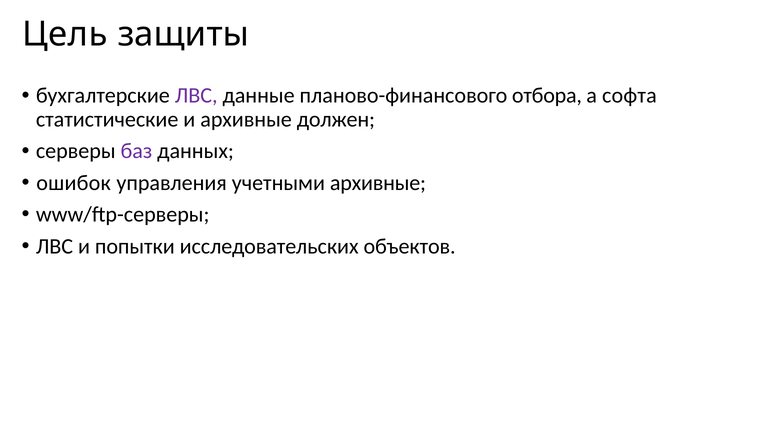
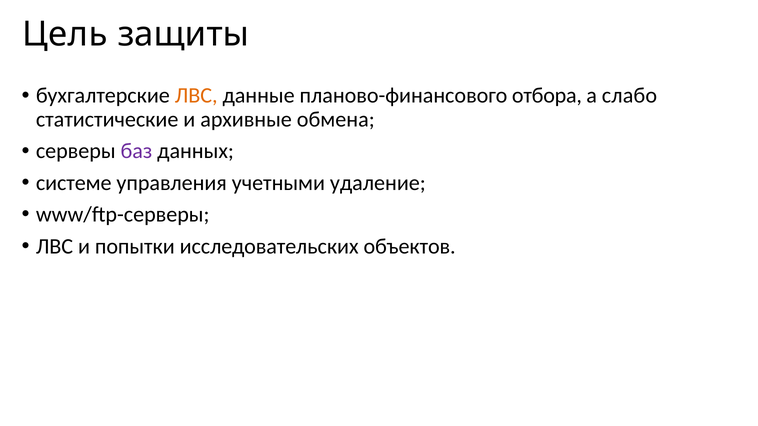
ЛВС at (196, 96) colour: purple -> orange
софта: софта -> слабо
должен: должен -> обмена
ошибок: ошибок -> системе
учетными архивные: архивные -> удаление
